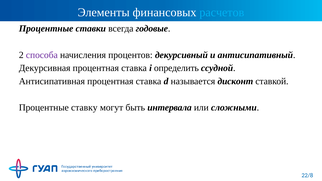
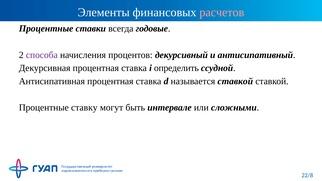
расчетов colour: light blue -> pink
называется дисконт: дисконт -> ставкой
интервала: интервала -> интервале
